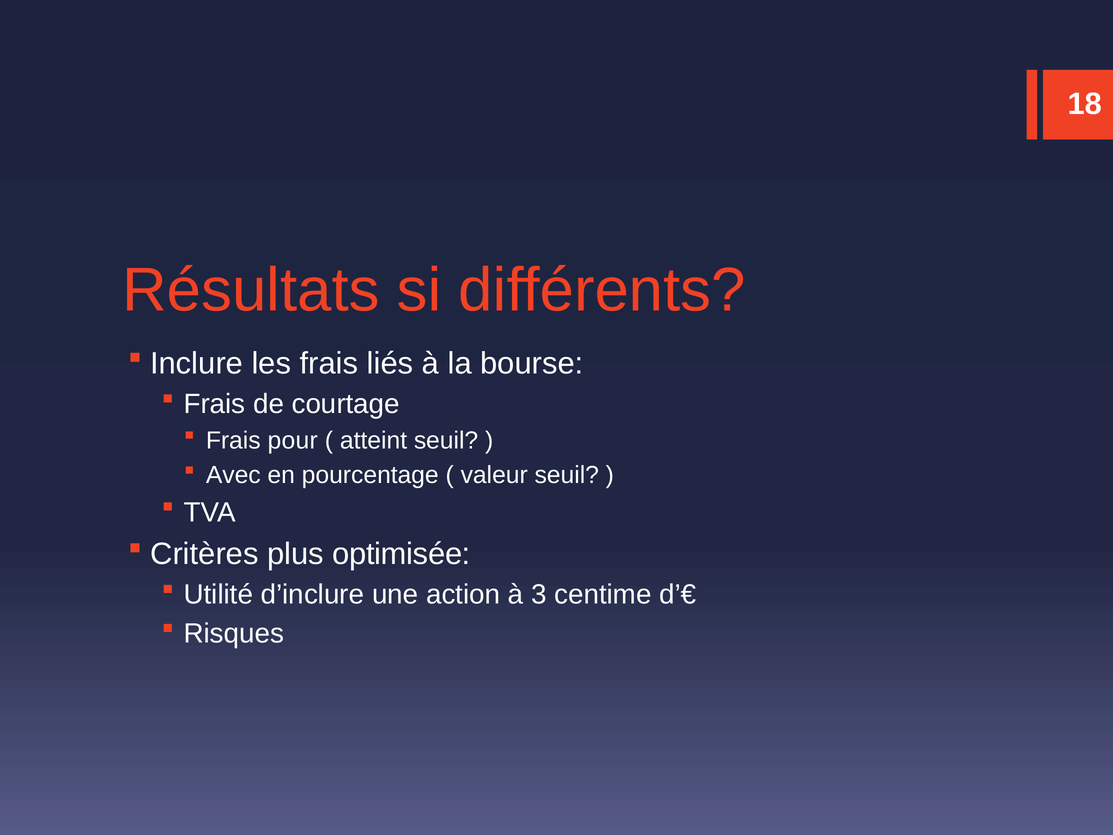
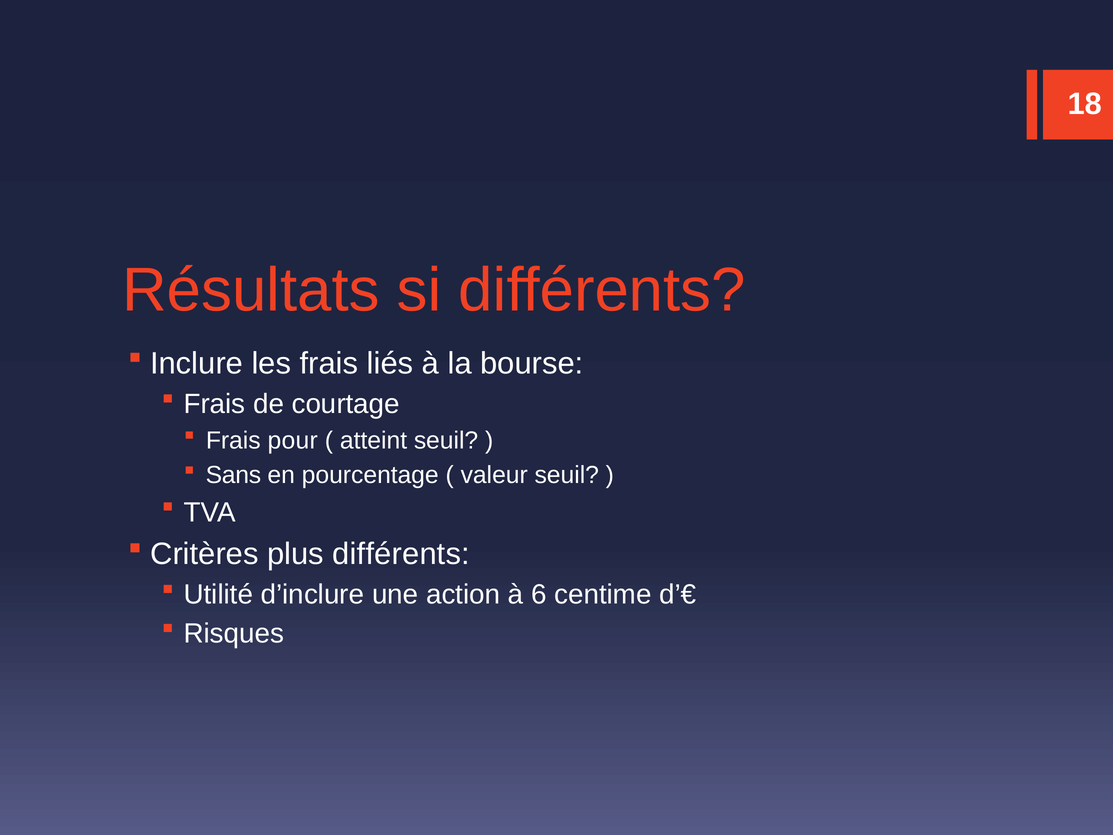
Avec: Avec -> Sans
plus optimisée: optimisée -> différents
3: 3 -> 6
